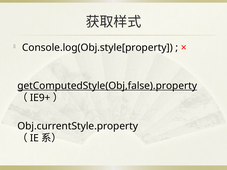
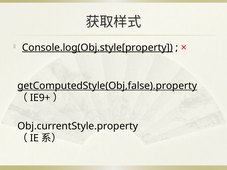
Console.log(Obj.style[property underline: none -> present
